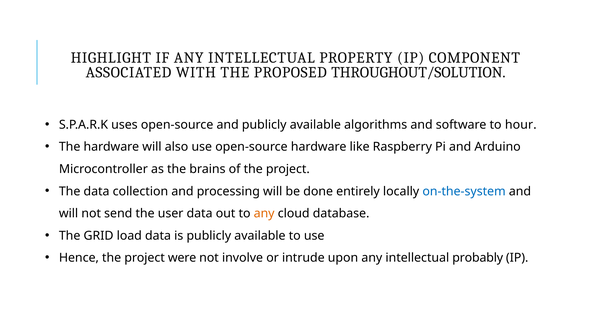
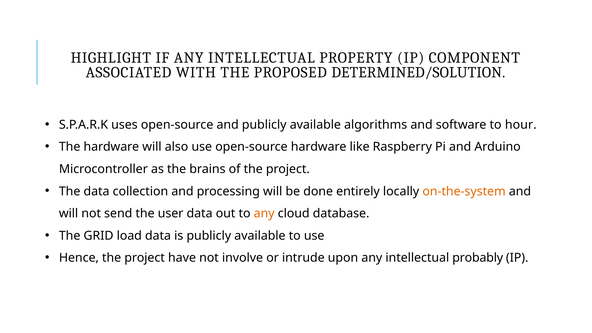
THROUGHOUT/SOLUTION: THROUGHOUT/SOLUTION -> DETERMINED/SOLUTION
on-the-system colour: blue -> orange
were: were -> have
